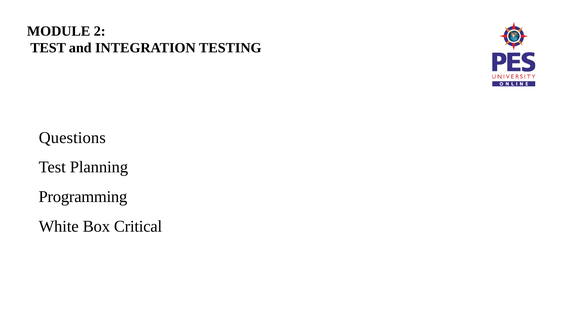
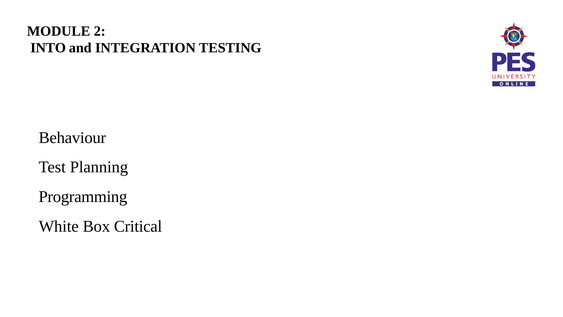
TEST at (48, 48): TEST -> INTO
Questions: Questions -> Behaviour
